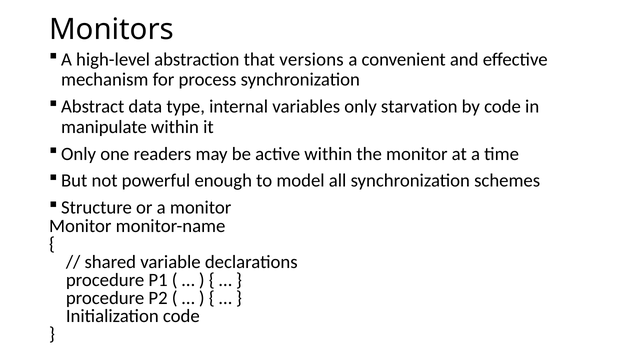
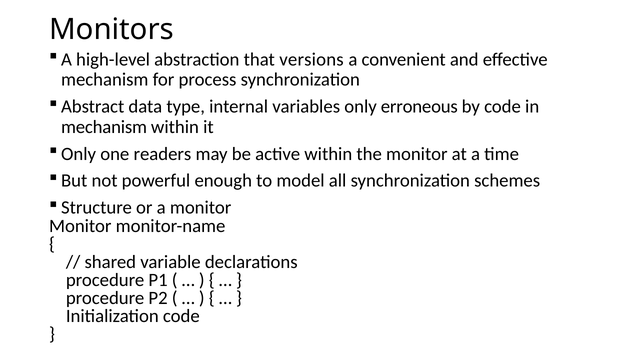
starvation: starvation -> erroneous
manipulate at (104, 127): manipulate -> mechanism
